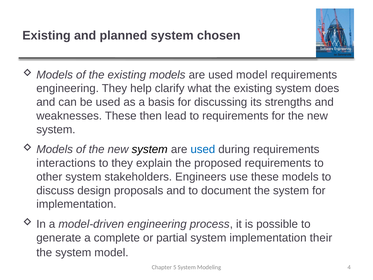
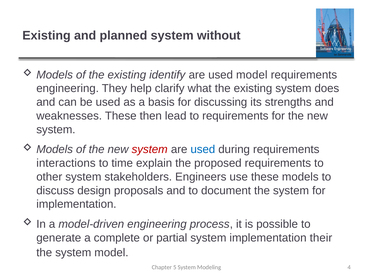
chosen: chosen -> without
existing models: models -> identify
system at (150, 149) colour: black -> red
to they: they -> time
